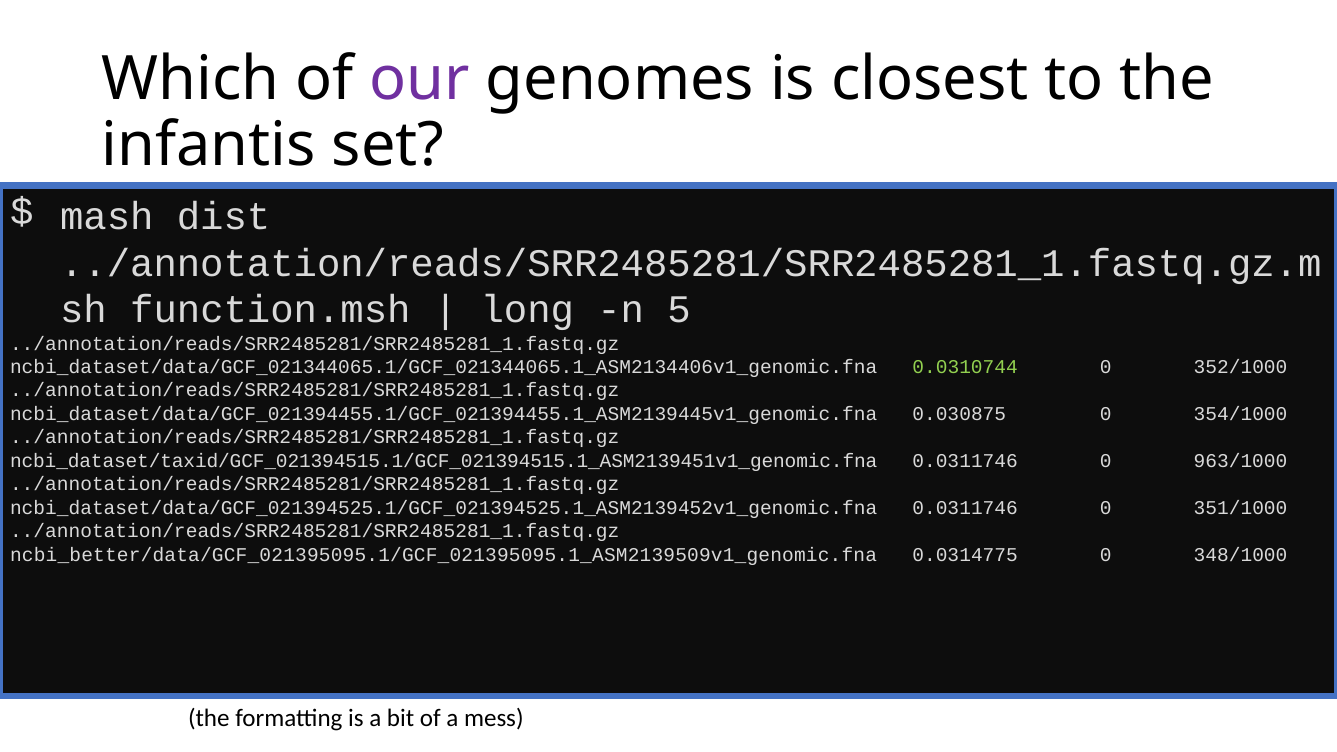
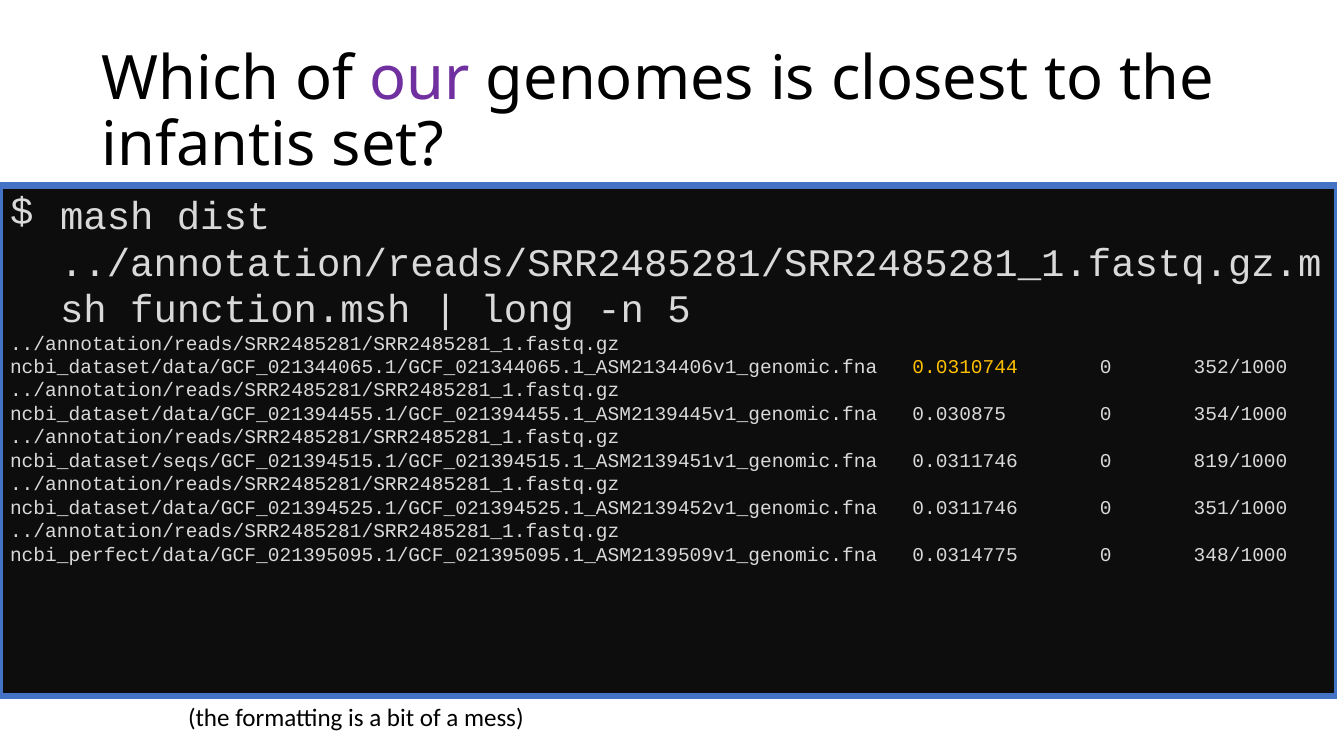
0.0310744 colour: light green -> yellow
ncbi_dataset/taxid/GCF_021394515.1/GCF_021394515.1_ASM2139451v1_genomic.fna: ncbi_dataset/taxid/GCF_021394515.1/GCF_021394515.1_ASM2139451v1_genomic.fna -> ncbi_dataset/seqs/GCF_021394515.1/GCF_021394515.1_ASM2139451v1_genomic.fna
963/1000: 963/1000 -> 819/1000
ncbi_better/data/GCF_021395095.1/GCF_021395095.1_ASM2139509v1_genomic.fna: ncbi_better/data/GCF_021395095.1/GCF_021395095.1_ASM2139509v1_genomic.fna -> ncbi_perfect/data/GCF_021395095.1/GCF_021395095.1_ASM2139509v1_genomic.fna
